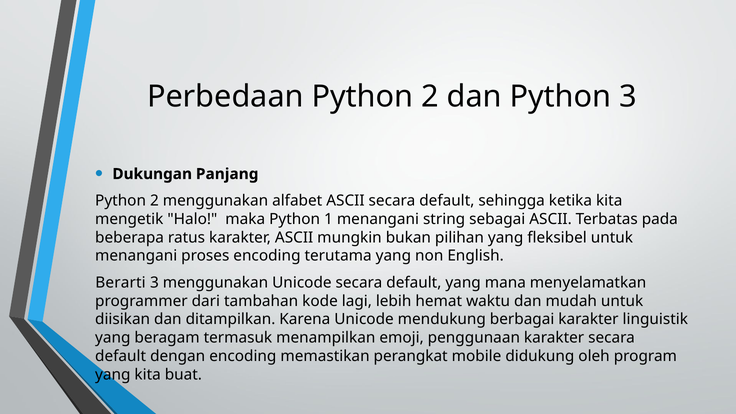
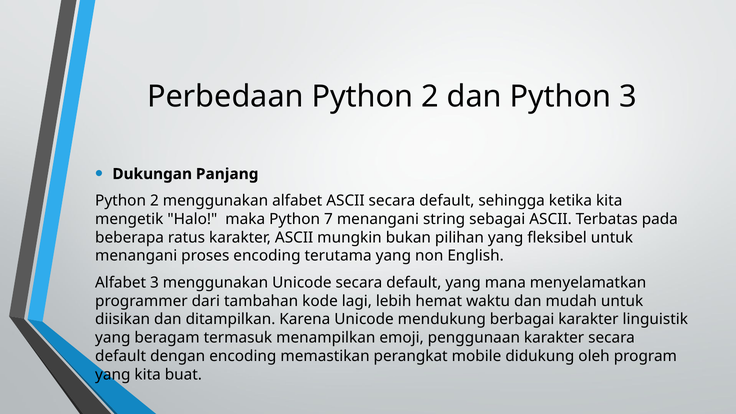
1: 1 -> 7
Berarti at (120, 283): Berarti -> Alfabet
